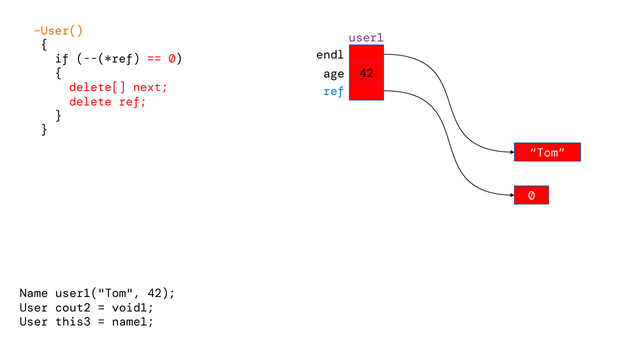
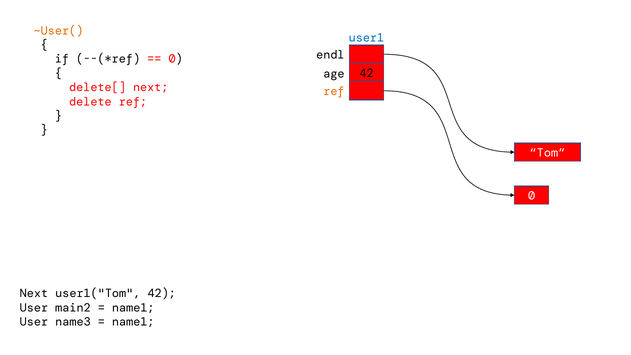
user1 colour: purple -> blue
ref at (334, 91) colour: blue -> orange
Name at (34, 293): Name -> Next
cout2: cout2 -> main2
void1 at (133, 308): void1 -> name1
this3: this3 -> name3
